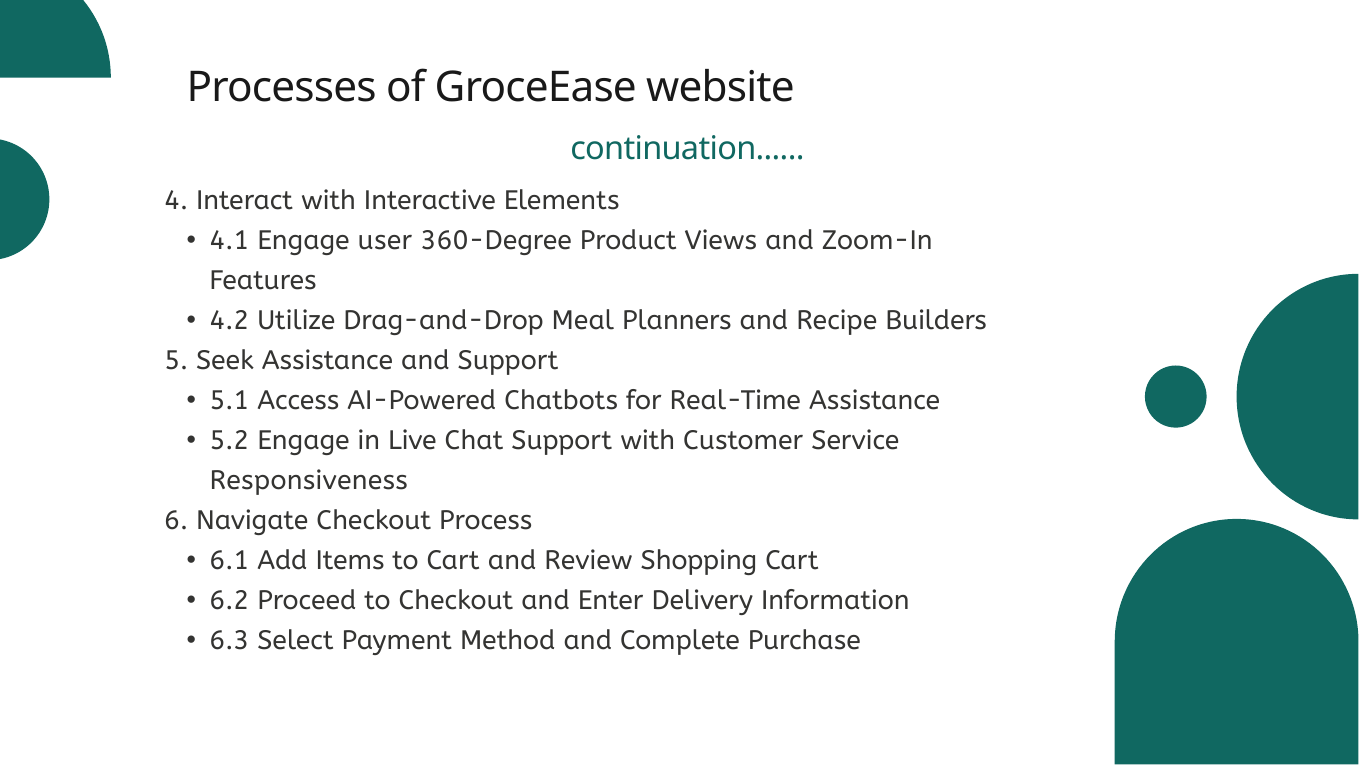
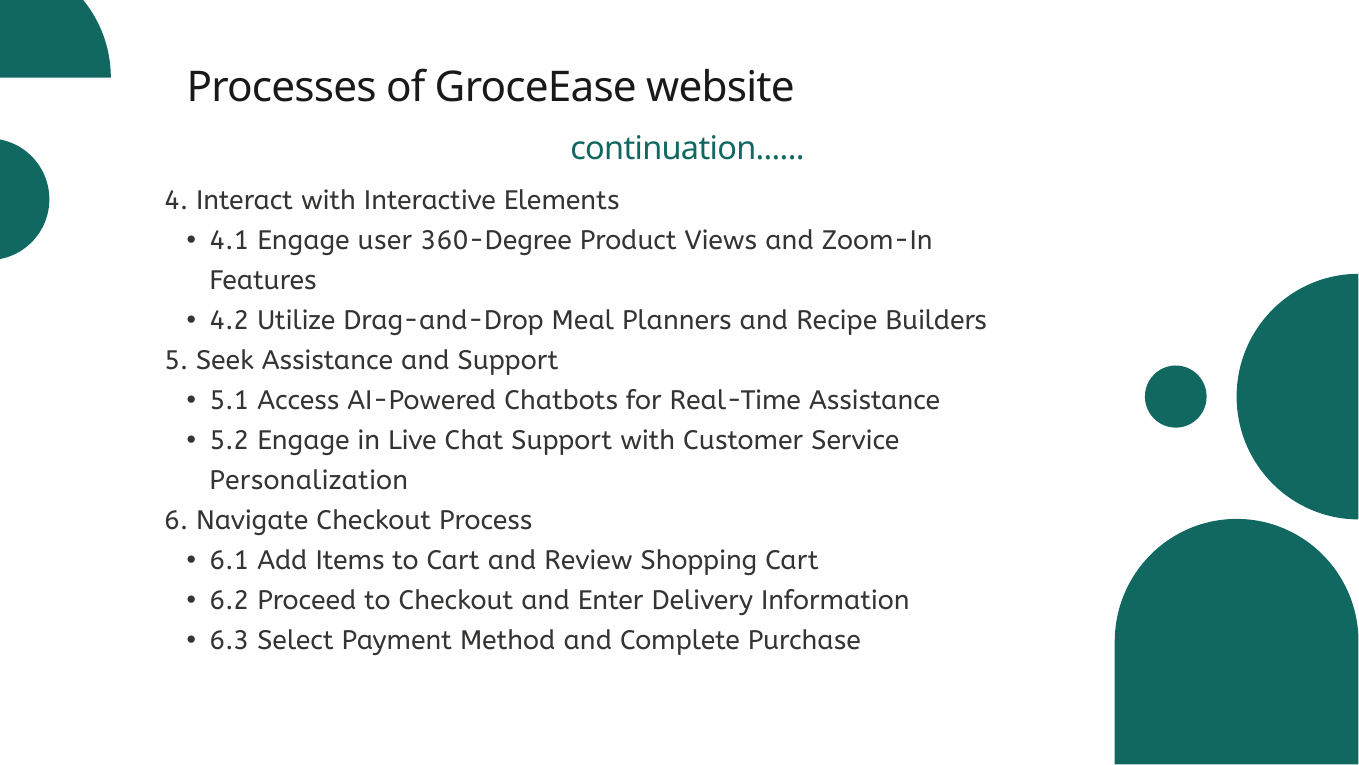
Responsiveness: Responsiveness -> Personalization
